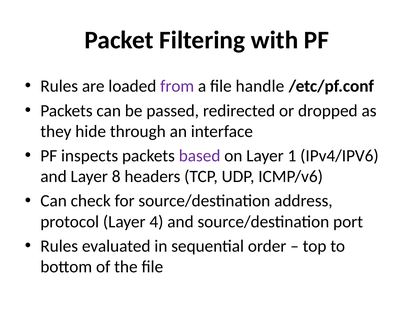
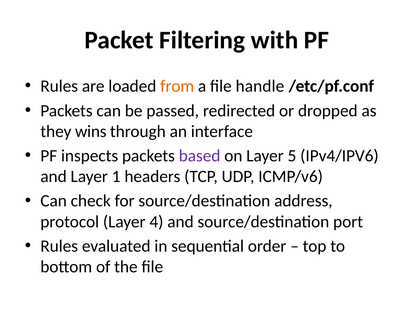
from colour: purple -> orange
hide: hide -> wins
1: 1 -> 5
8: 8 -> 1
